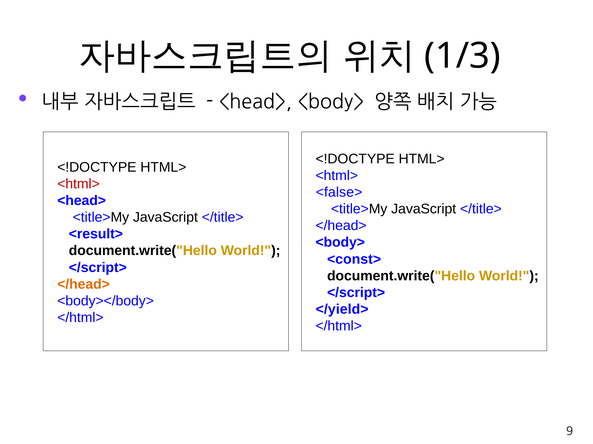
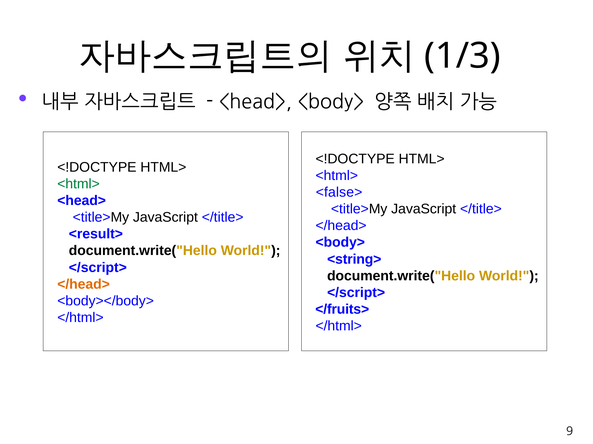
<html> at (79, 184) colour: red -> green
<const>: <const> -> <string>
</yield>: </yield> -> </fruits>
